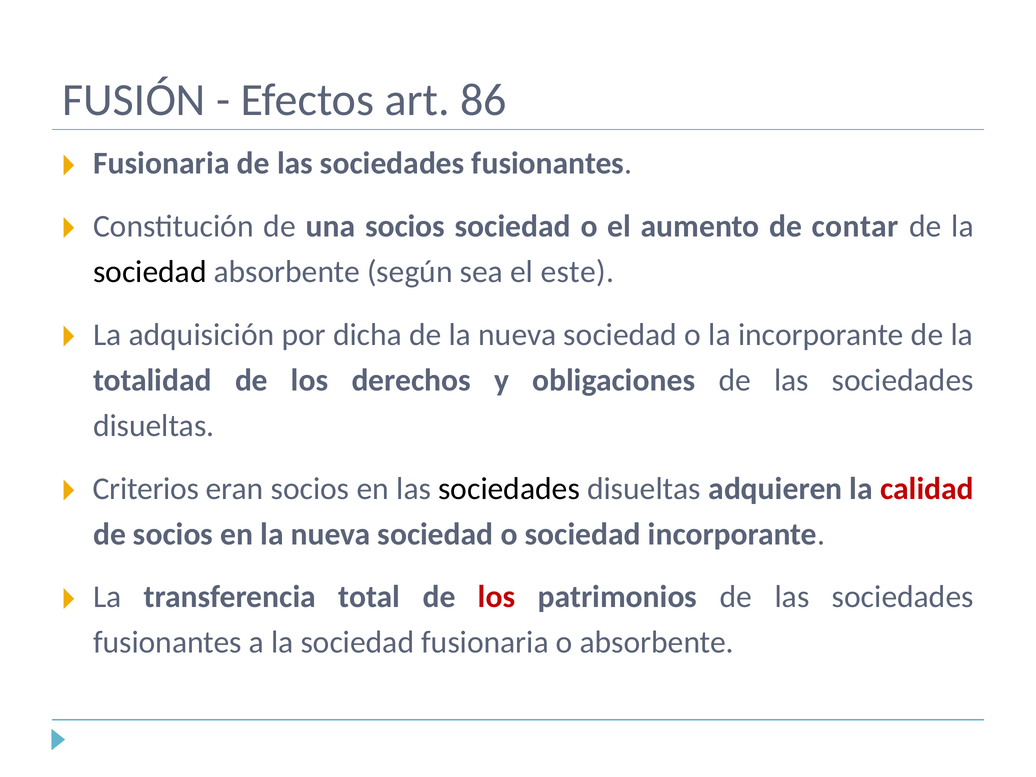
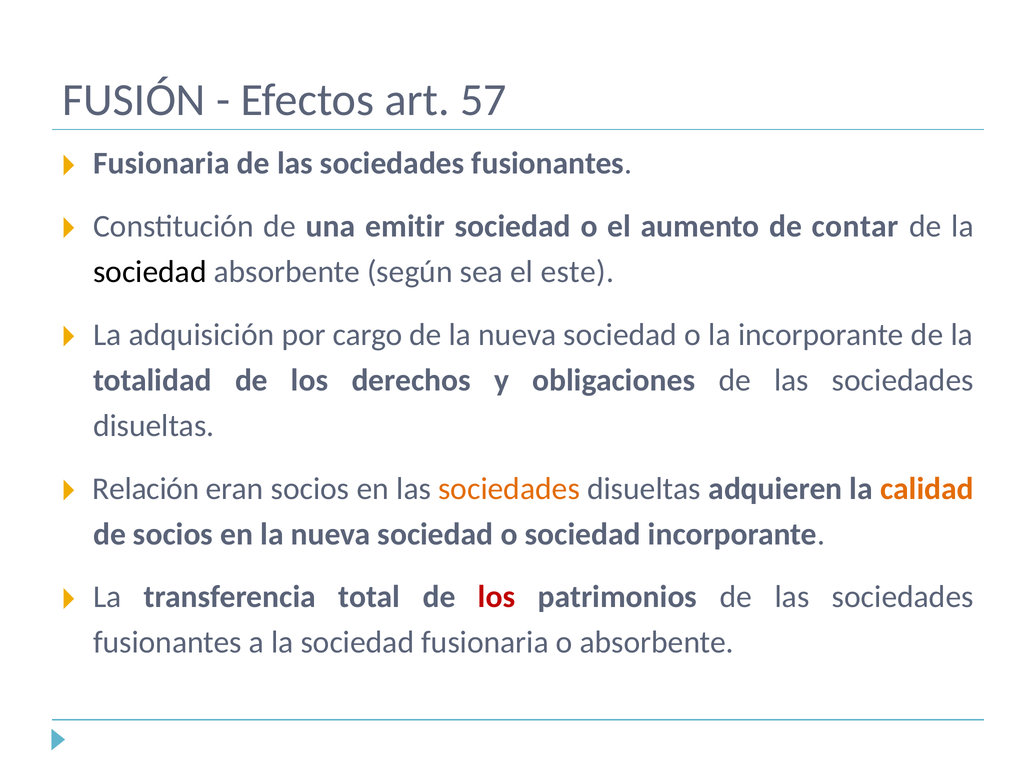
86: 86 -> 57
una socios: socios -> emitir
dicha: dicha -> cargo
Criterios: Criterios -> Relación
sociedades at (509, 489) colour: black -> orange
calidad colour: red -> orange
